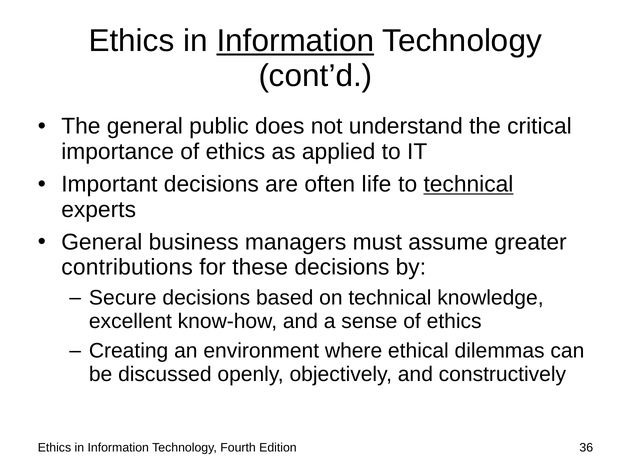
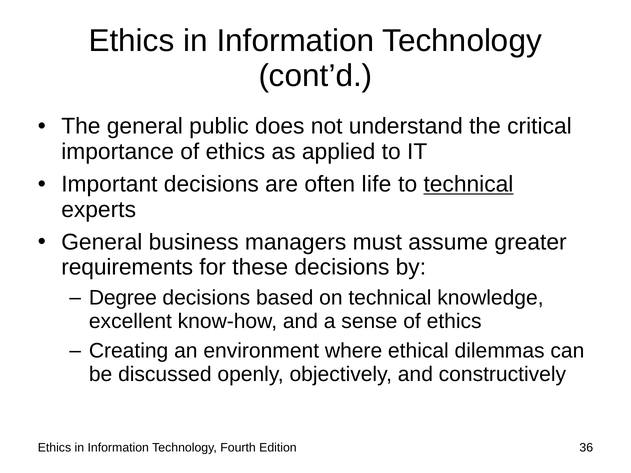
Information at (295, 41) underline: present -> none
contributions: contributions -> requirements
Secure: Secure -> Degree
